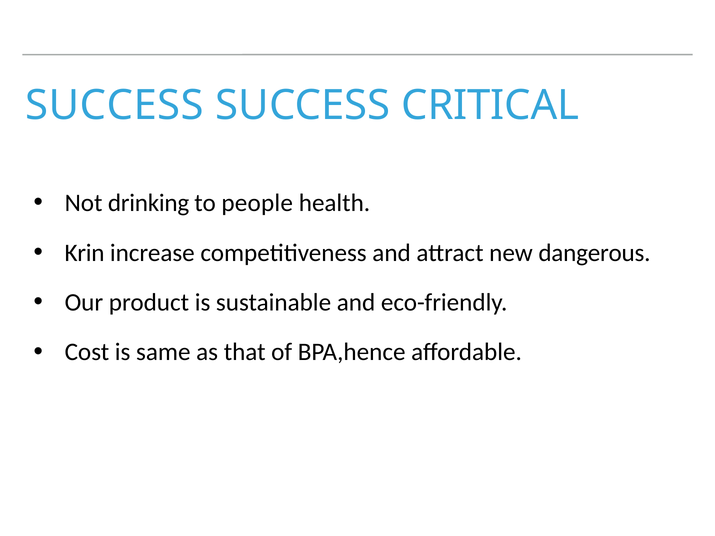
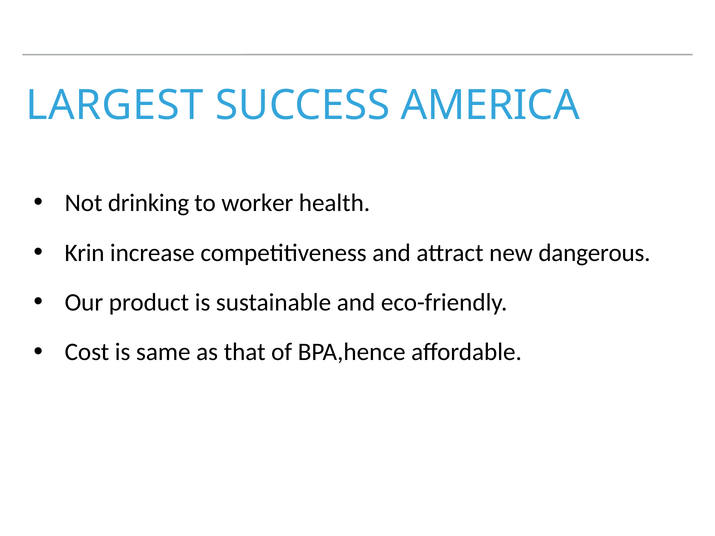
SUCCESS at (115, 106): SUCCESS -> LARGEST
CRITICAL: CRITICAL -> AMERICA
people: people -> worker
